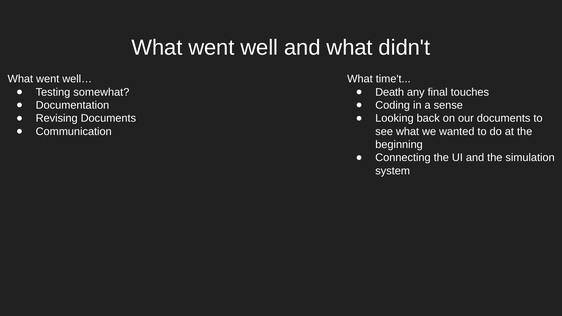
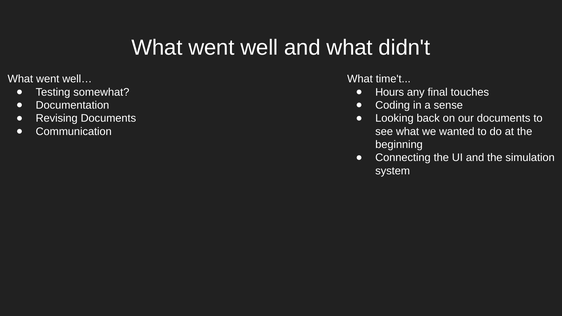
Death: Death -> Hours
